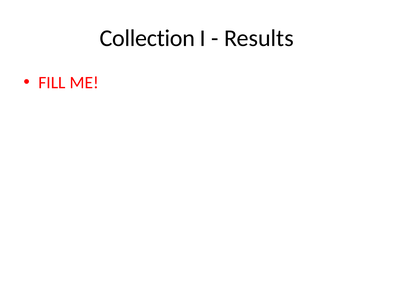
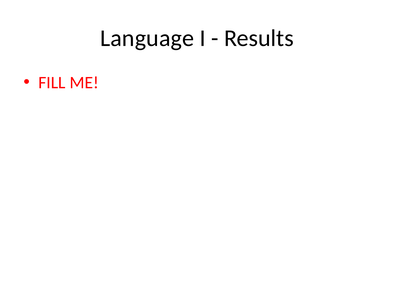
Collection: Collection -> Language
